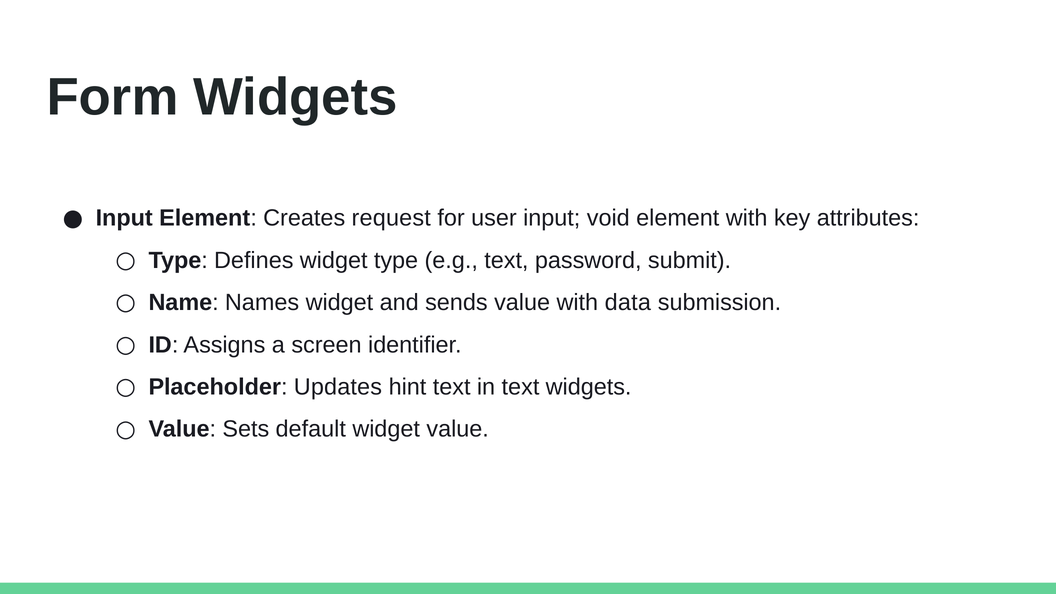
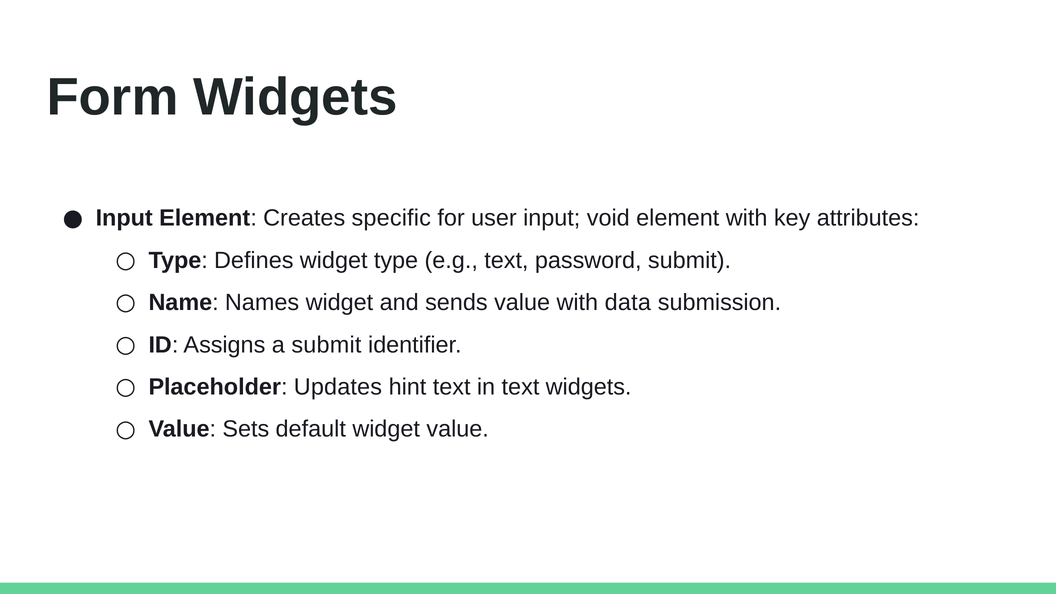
request: request -> specific
a screen: screen -> submit
